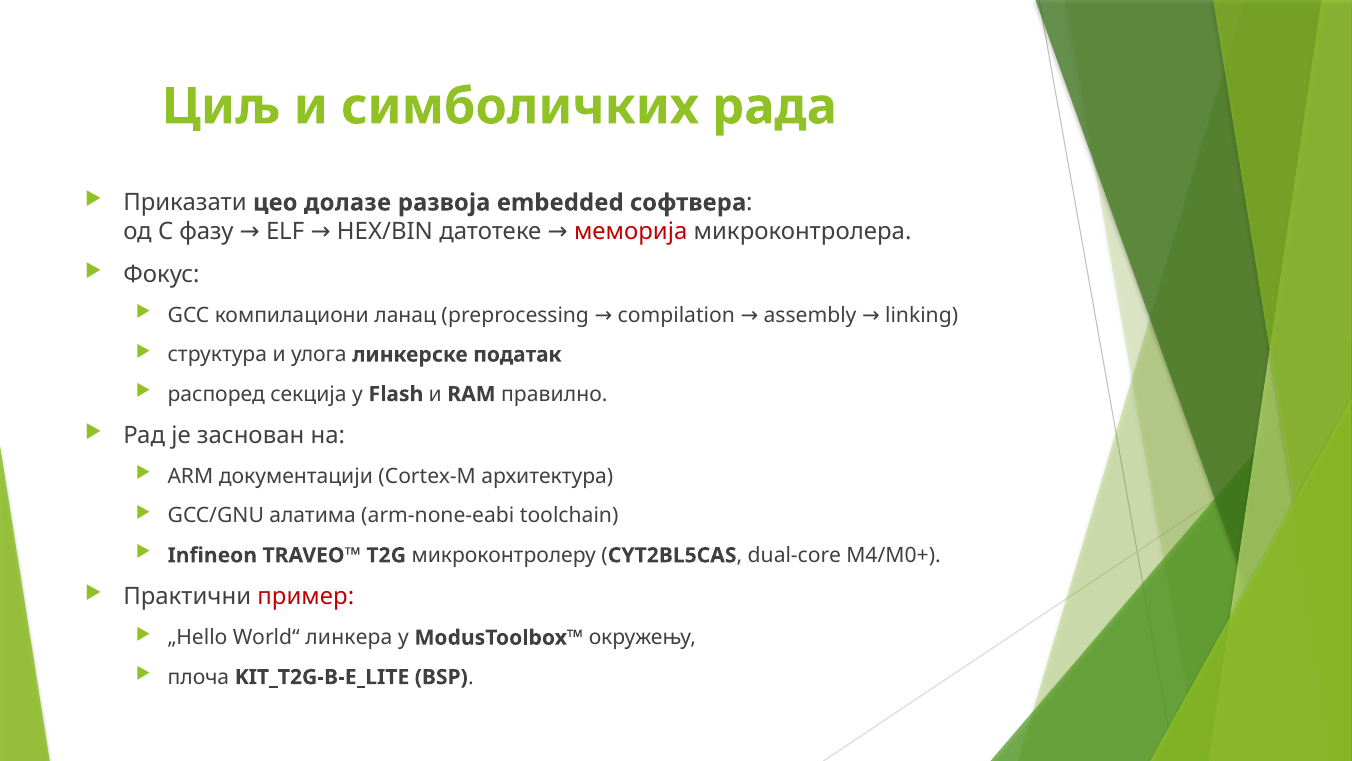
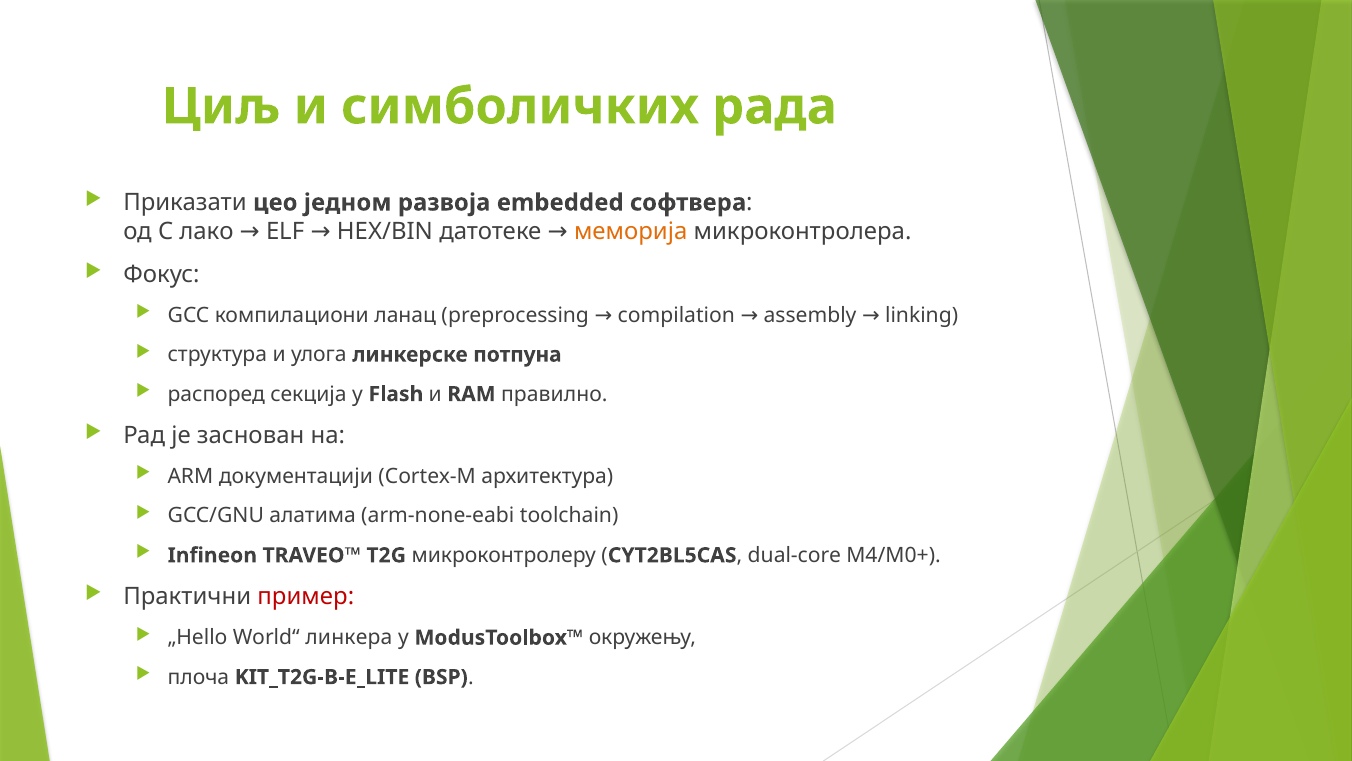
долазе: долазе -> једном
меморија colour: red -> orange
фазу: фазу -> лако
податак: податак -> потпуна
